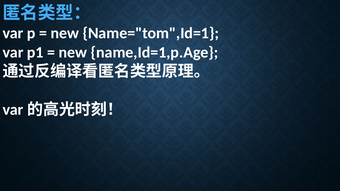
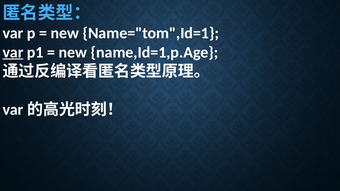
var at (13, 52) underline: none -> present
